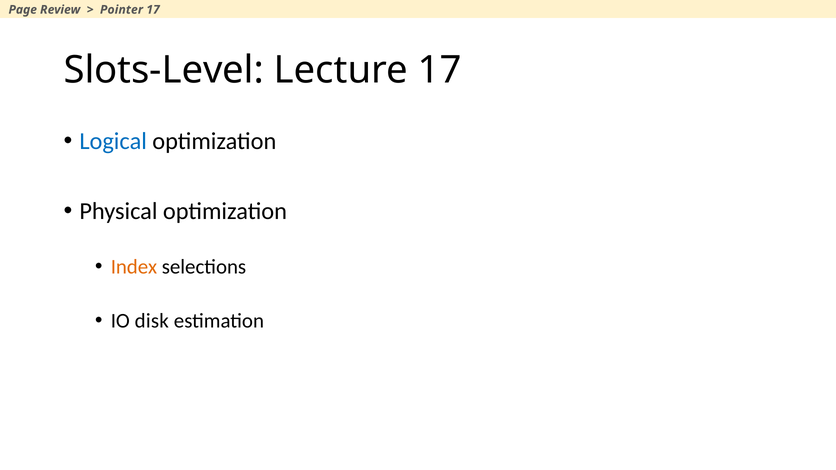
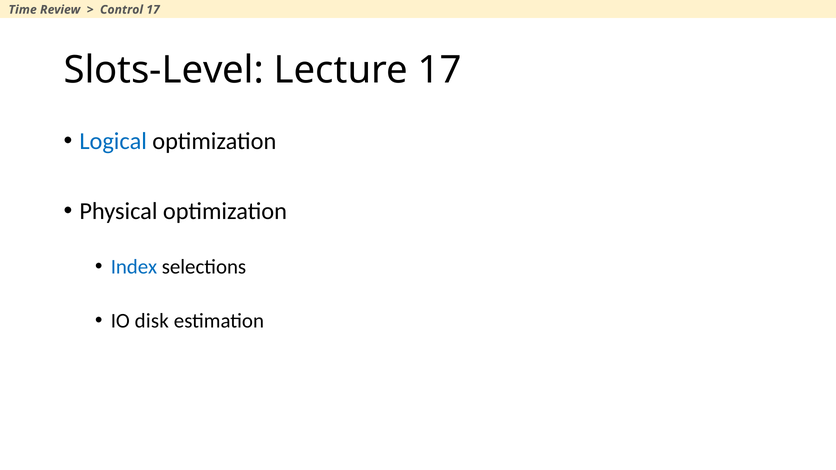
Page: Page -> Time
Pointer: Pointer -> Control
Index colour: orange -> blue
